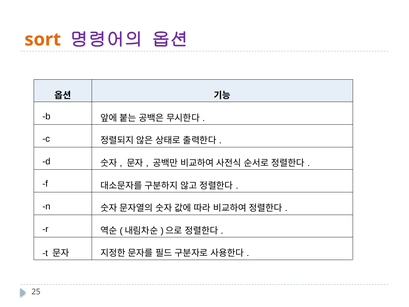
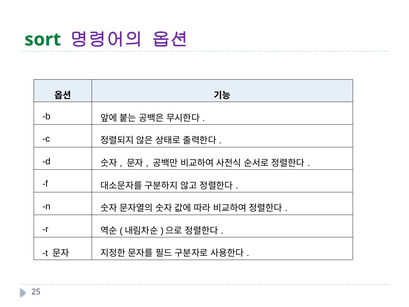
sort colour: orange -> green
